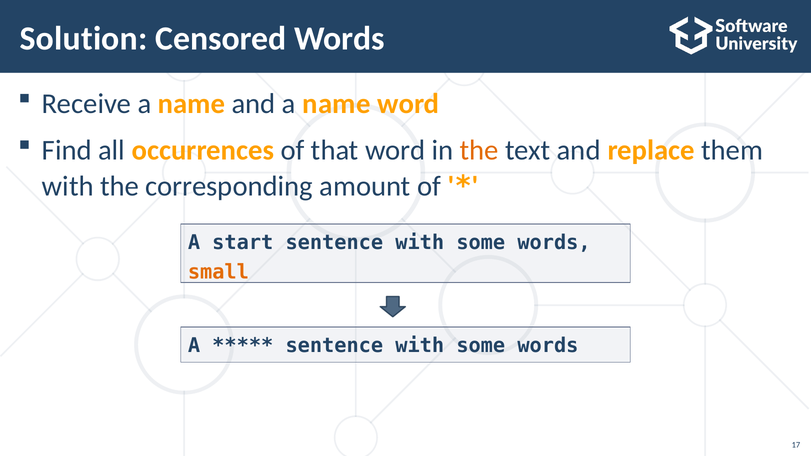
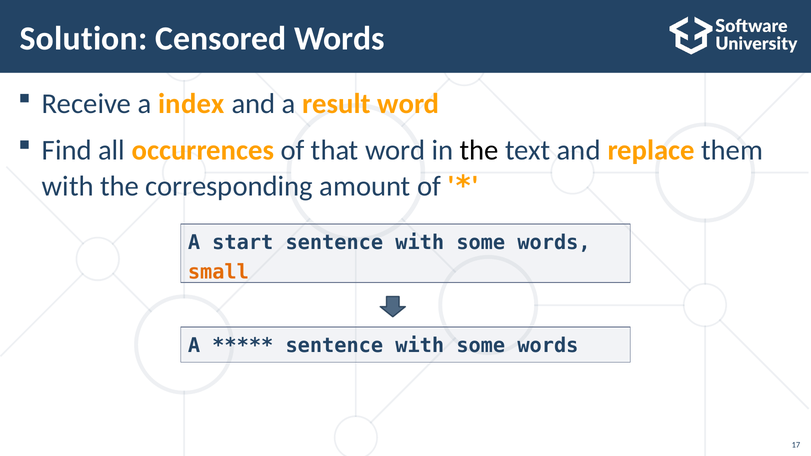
Receive a name: name -> index
and a name: name -> result
the at (479, 150) colour: orange -> black
